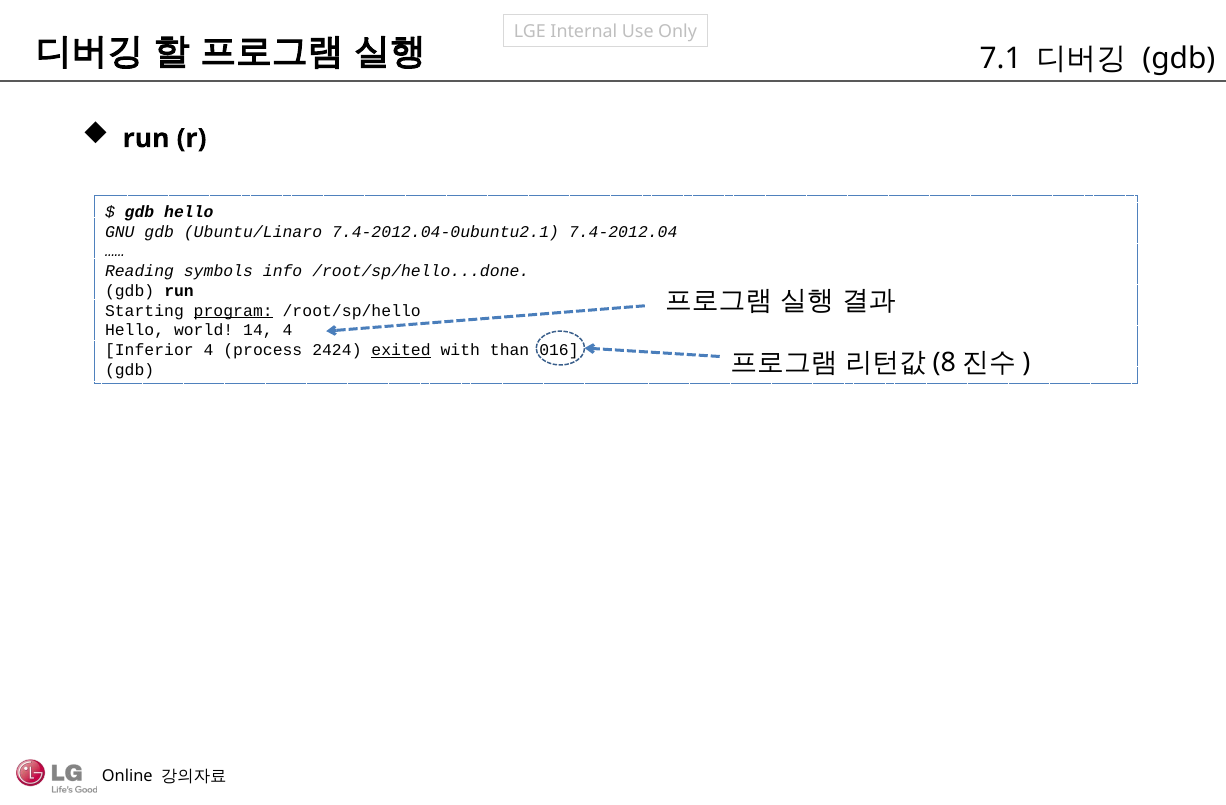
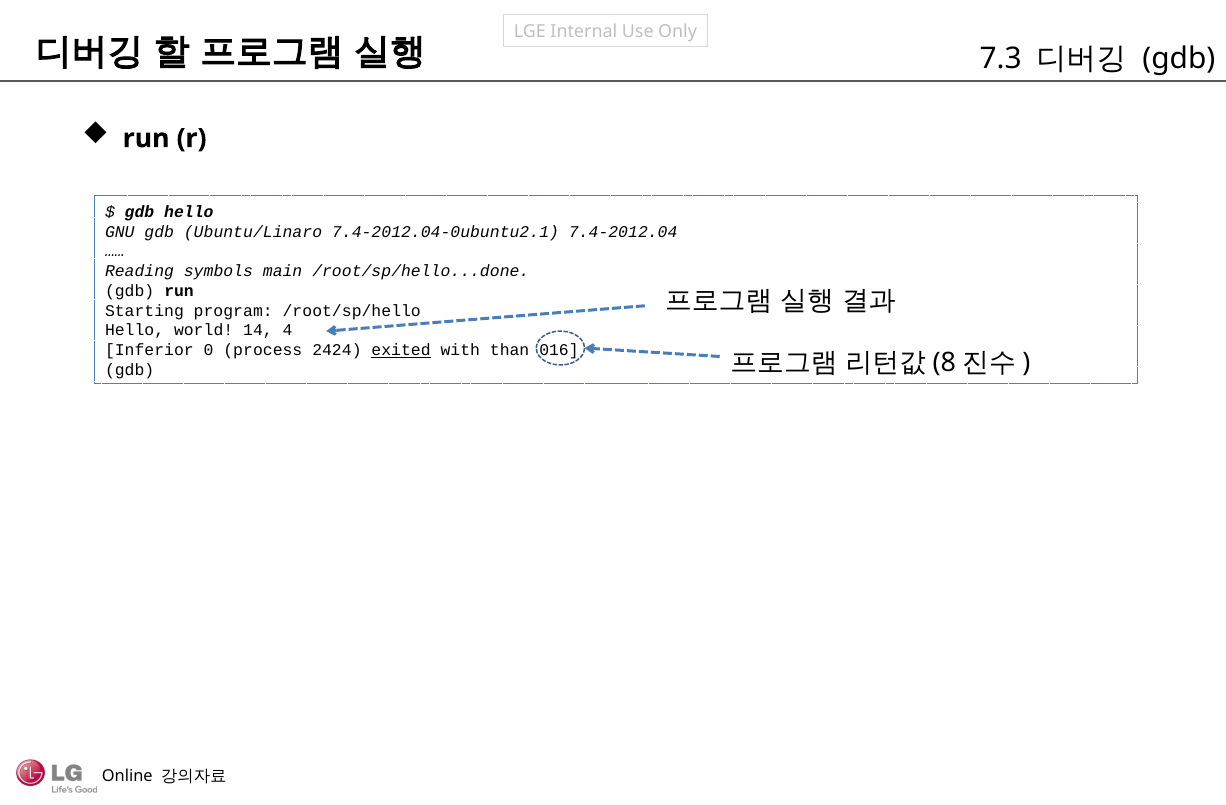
7.1: 7.1 -> 7.3
info: info -> main
program underline: present -> none
Inferior 4: 4 -> 0
